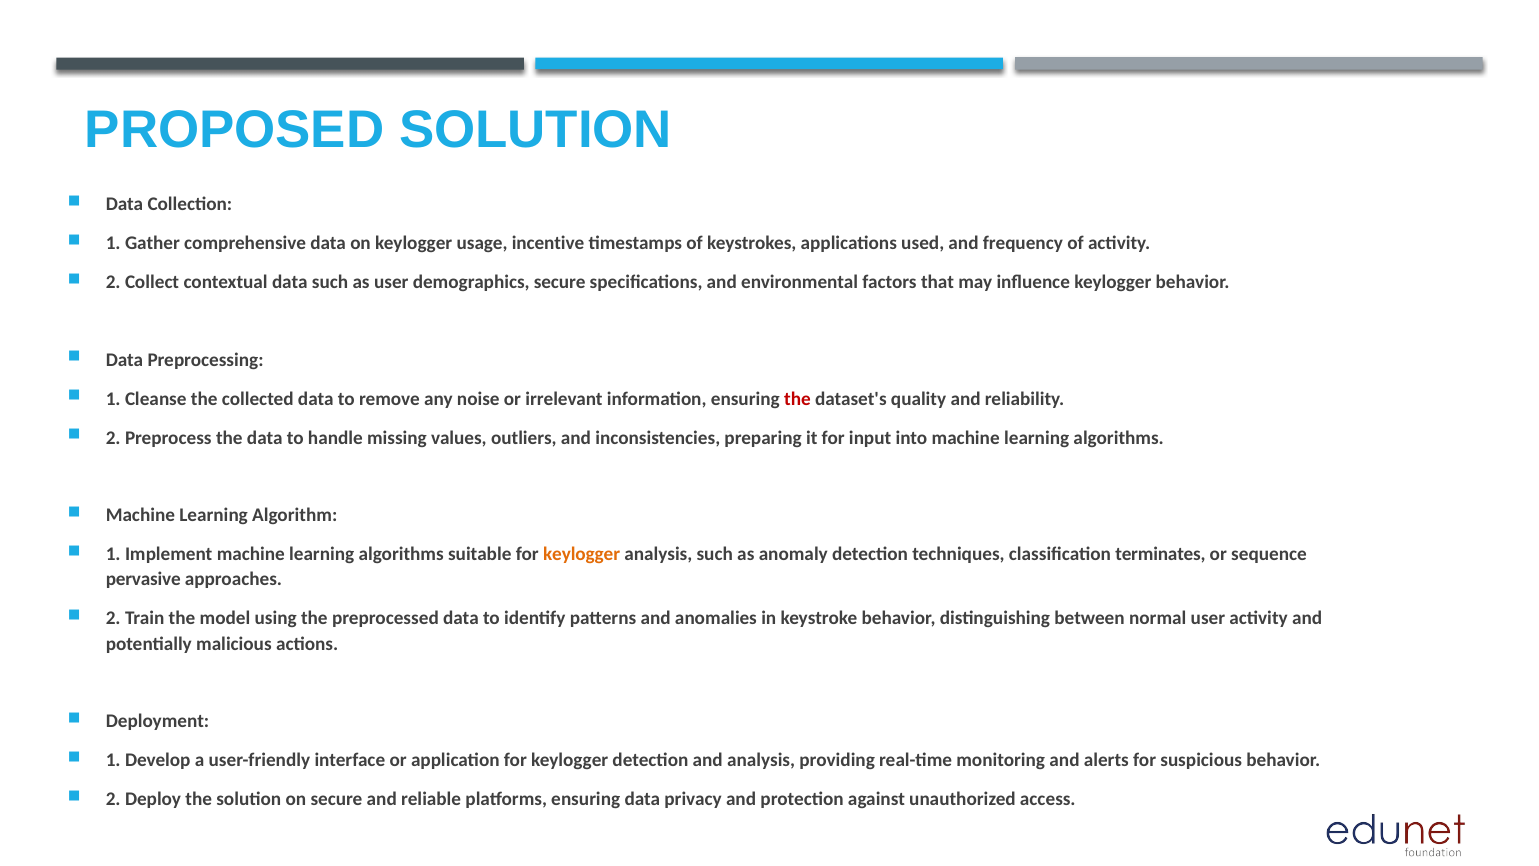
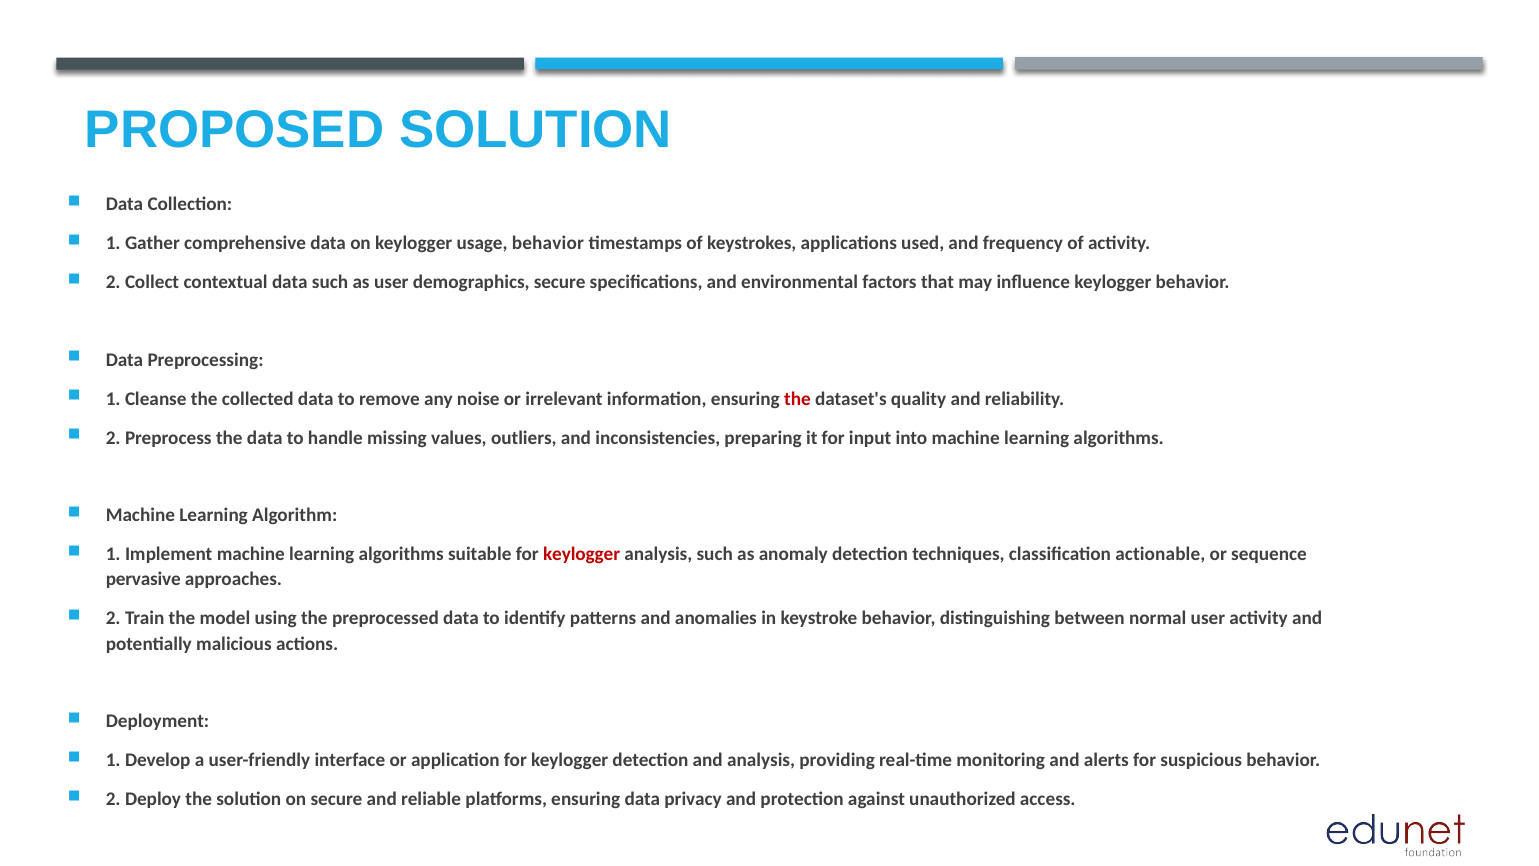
usage incentive: incentive -> behavior
keylogger at (582, 554) colour: orange -> red
terminates: terminates -> actionable
